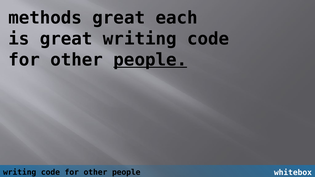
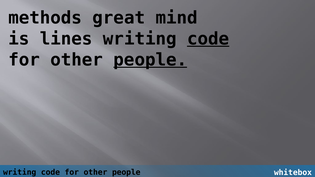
each: each -> mind
is great: great -> lines
code at (208, 39) underline: none -> present
